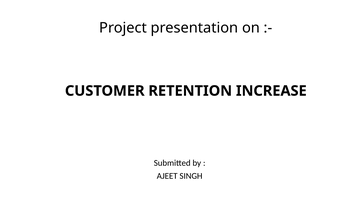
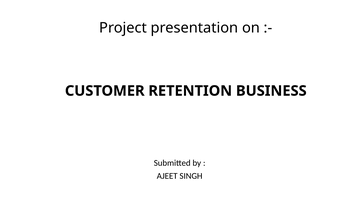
INCREASE: INCREASE -> BUSINESS
